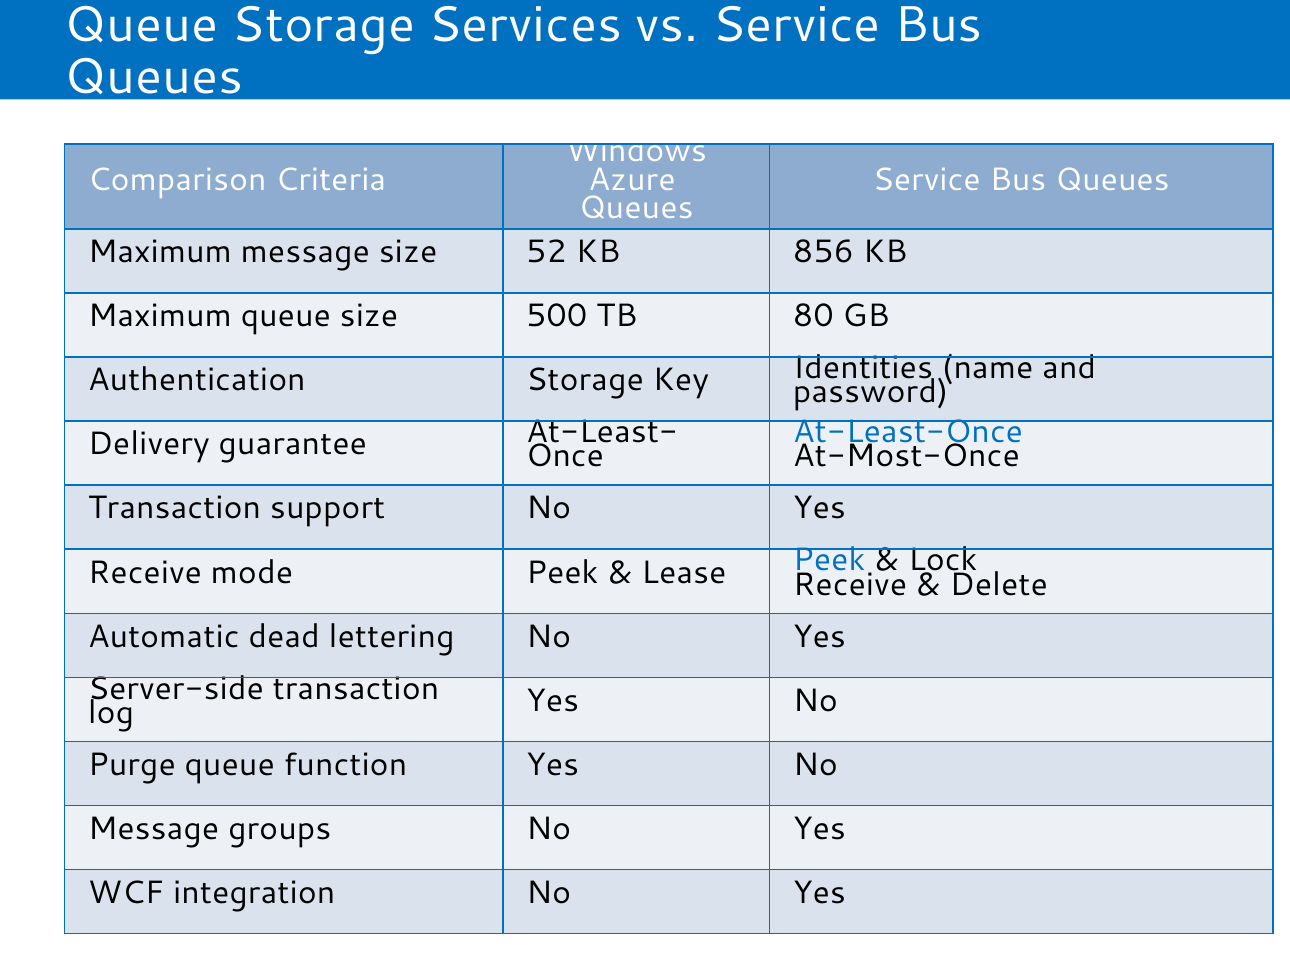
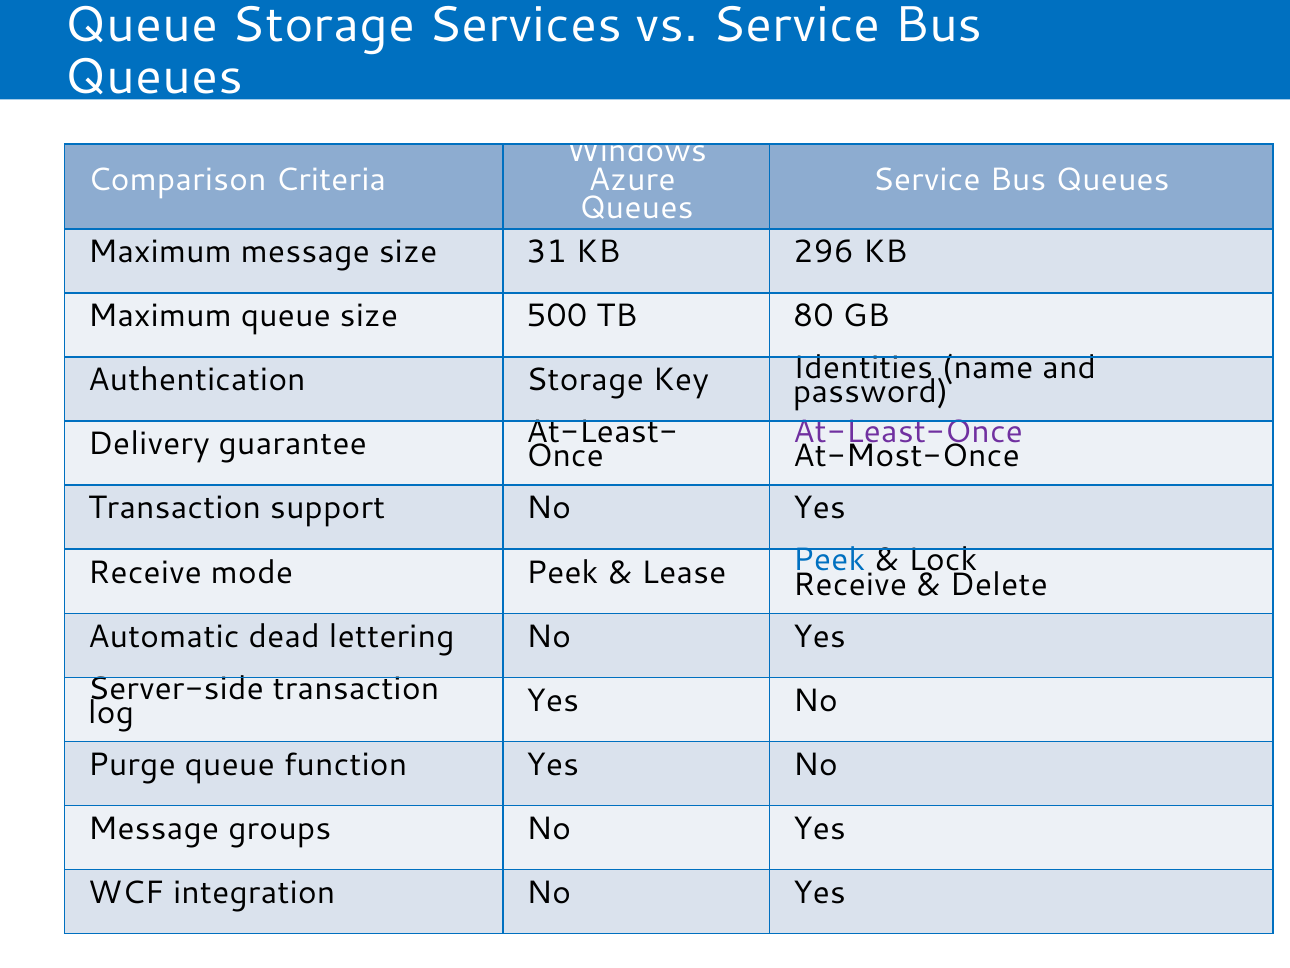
52: 52 -> 31
856: 856 -> 296
At-Least-Once colour: blue -> purple
